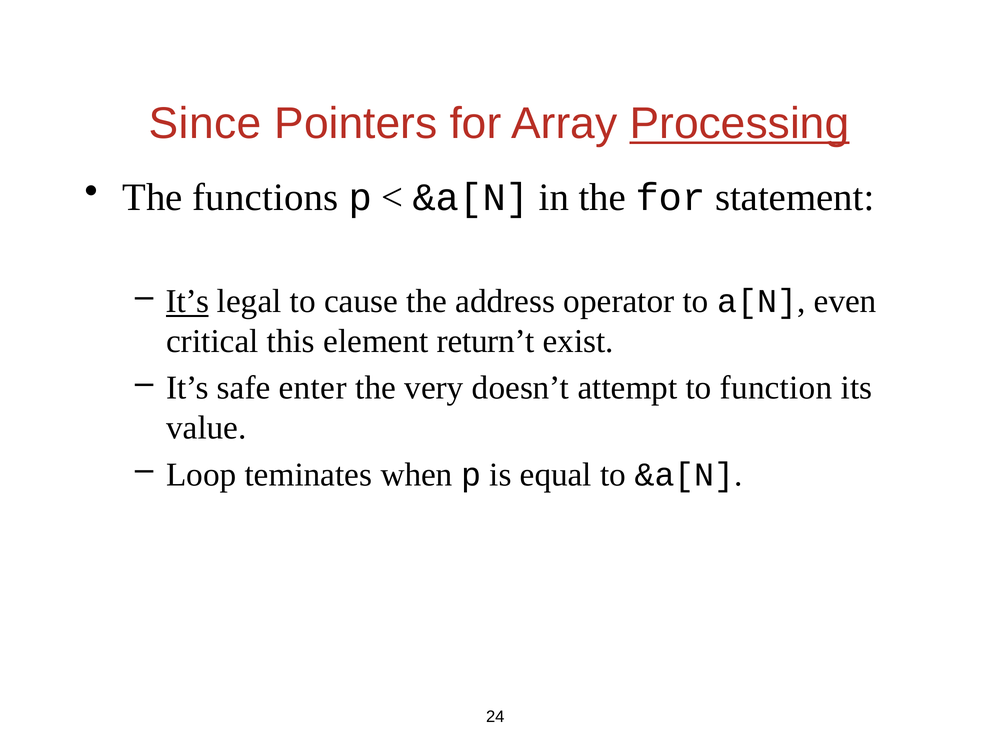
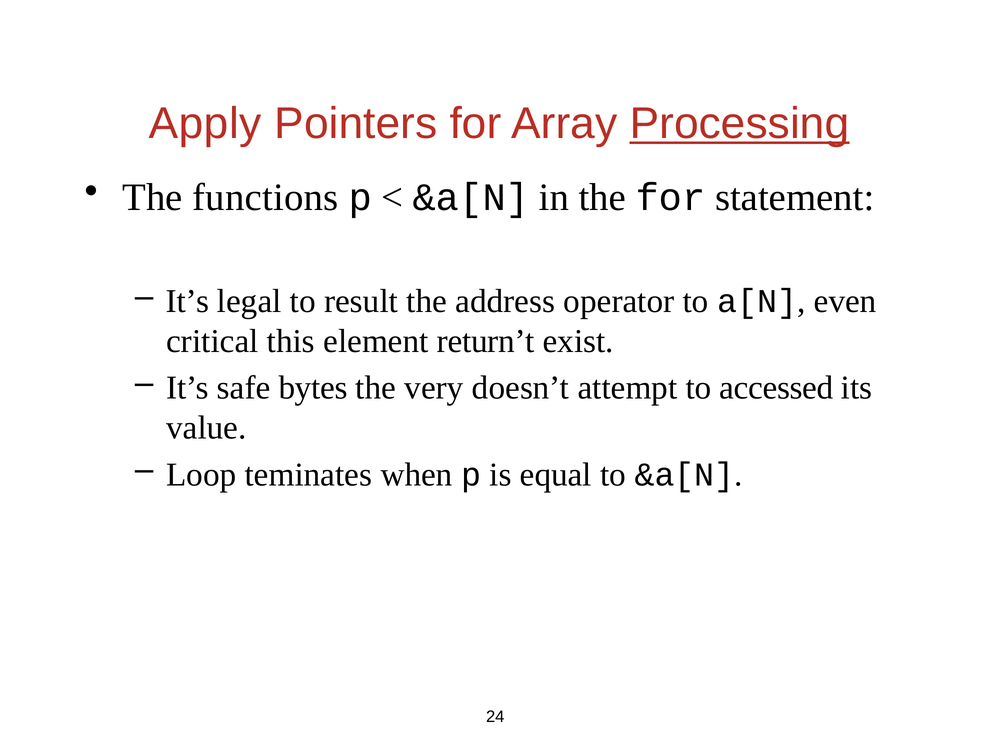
Since: Since -> Apply
It’s at (188, 302) underline: present -> none
cause: cause -> result
enter: enter -> bytes
function: function -> accessed
